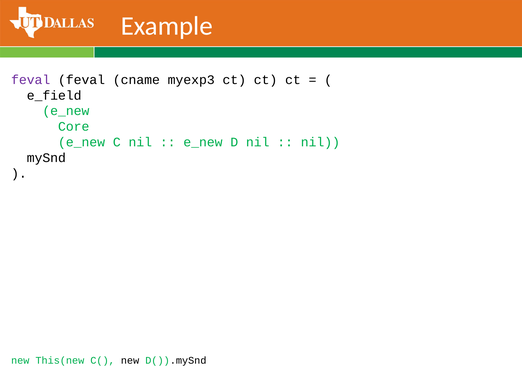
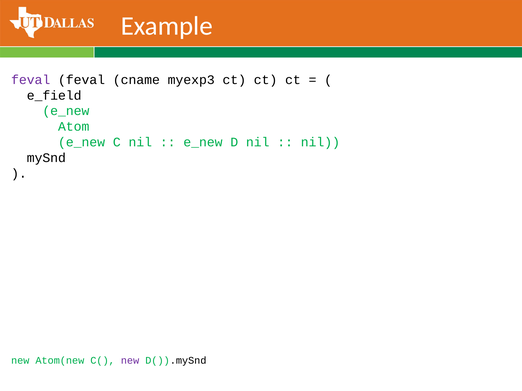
Core: Core -> Atom
This(new: This(new -> Atom(new
new at (130, 361) colour: black -> purple
